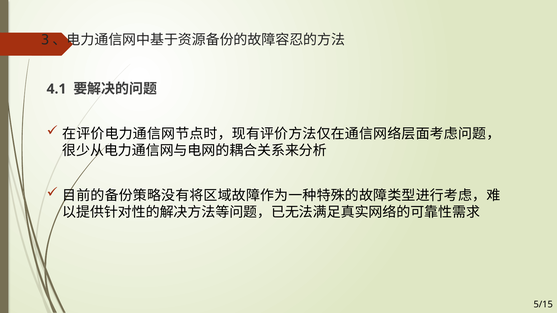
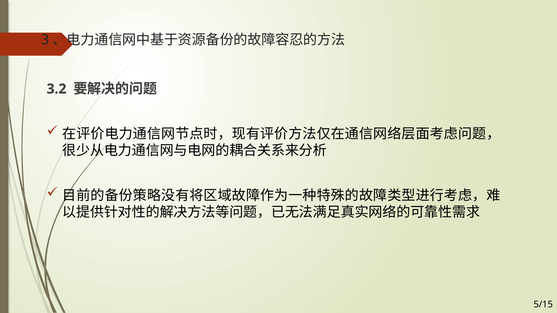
4.1: 4.1 -> 3.2
